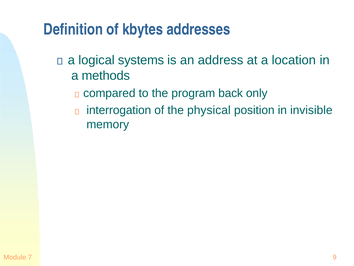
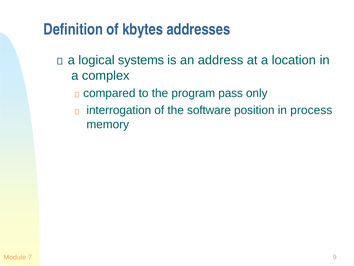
methods: methods -> complex
back: back -> pass
physical: physical -> software
invisible: invisible -> process
